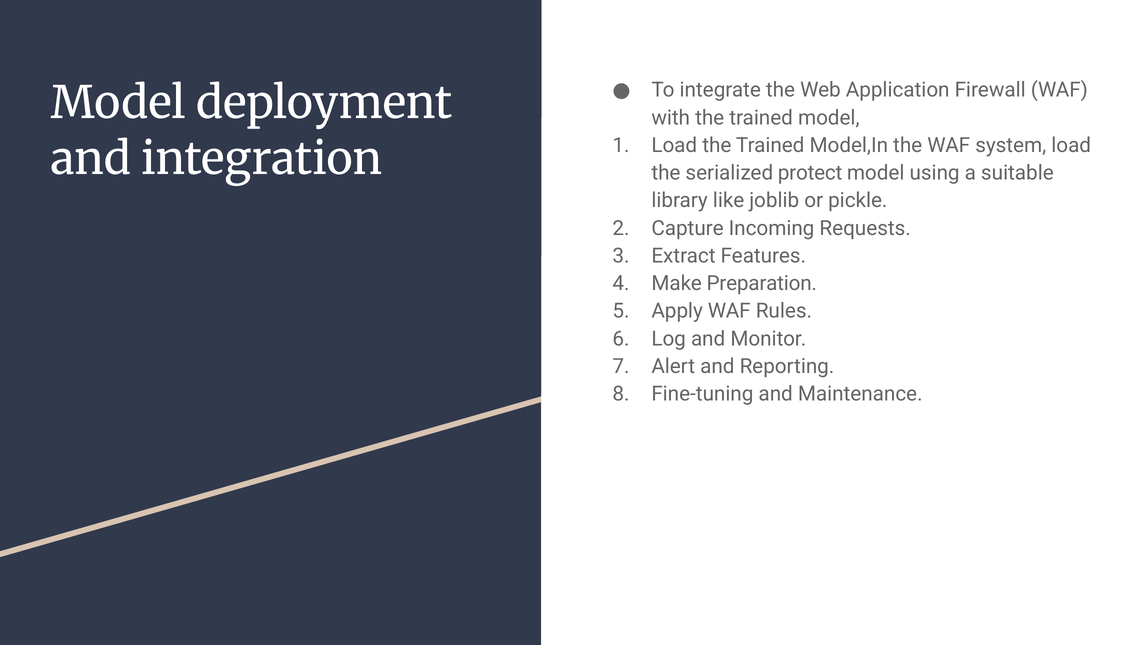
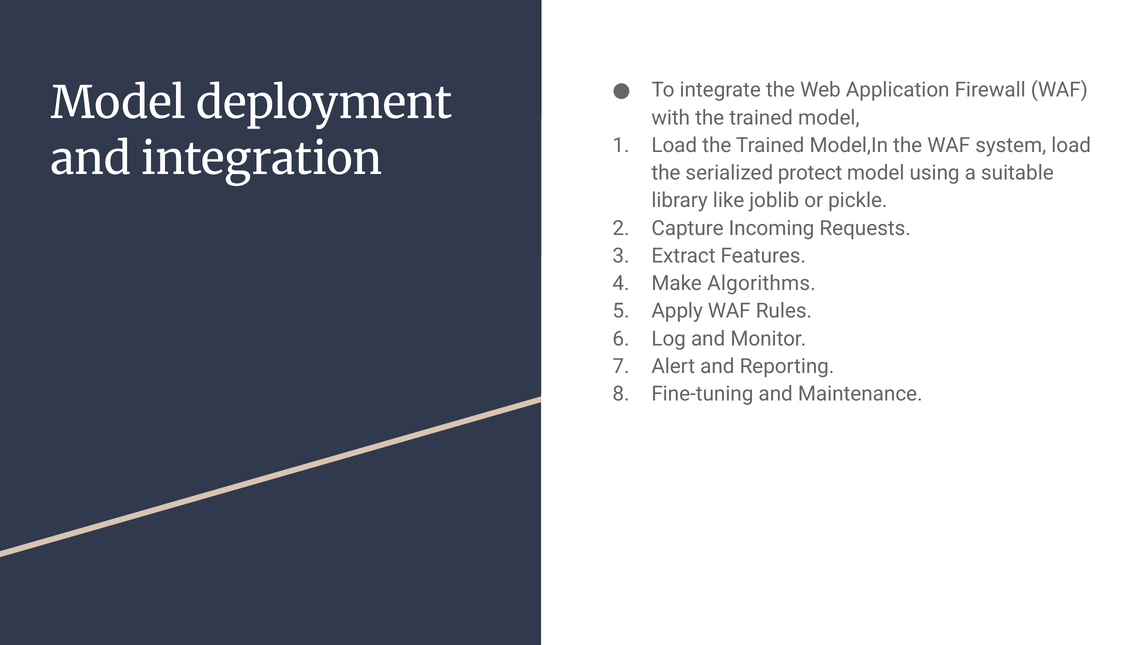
Preparation: Preparation -> Algorithms
